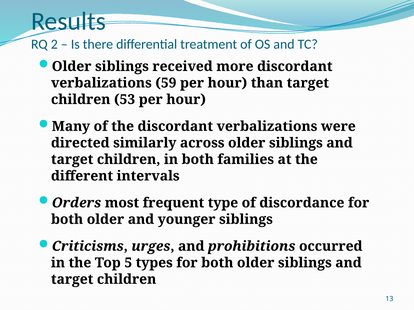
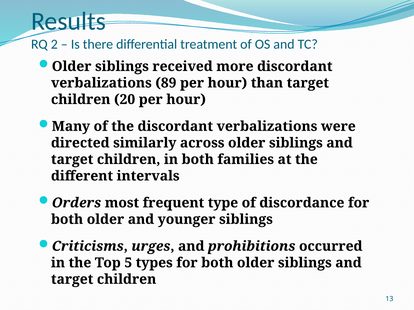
59: 59 -> 89
53: 53 -> 20
